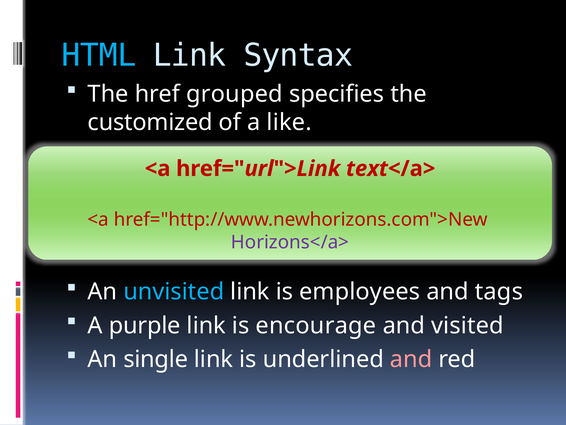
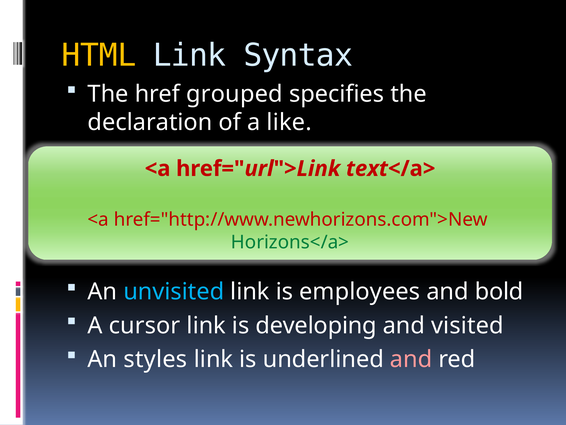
HTML colour: light blue -> yellow
customized: customized -> declaration
Horizons</a> colour: purple -> green
tags: tags -> bold
purple: purple -> cursor
encourage: encourage -> developing
single: single -> styles
